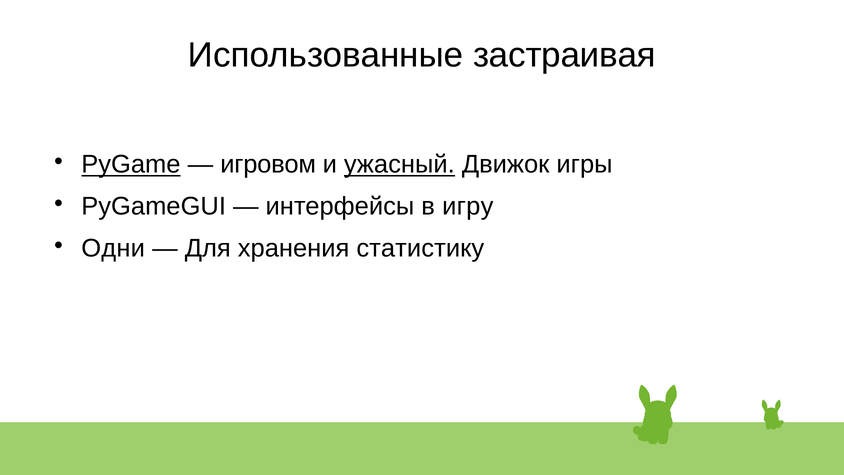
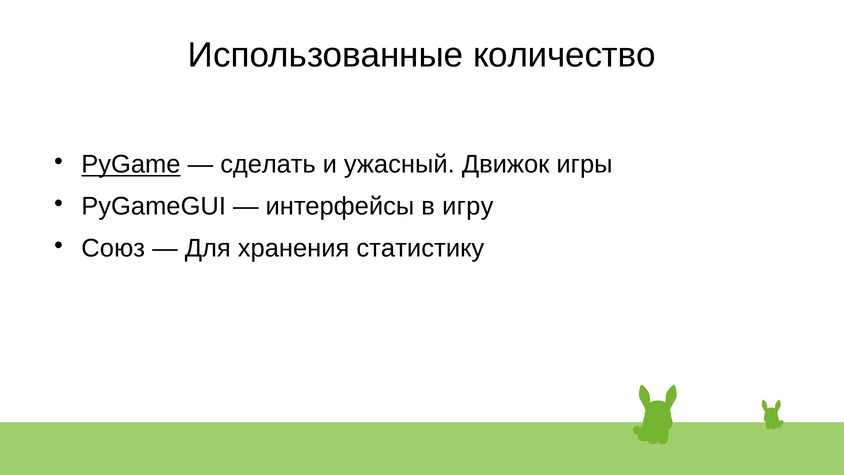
застраивая: застраивая -> количество
игровом: игровом -> сделать
ужасный underline: present -> none
Одни: Одни -> Союз
